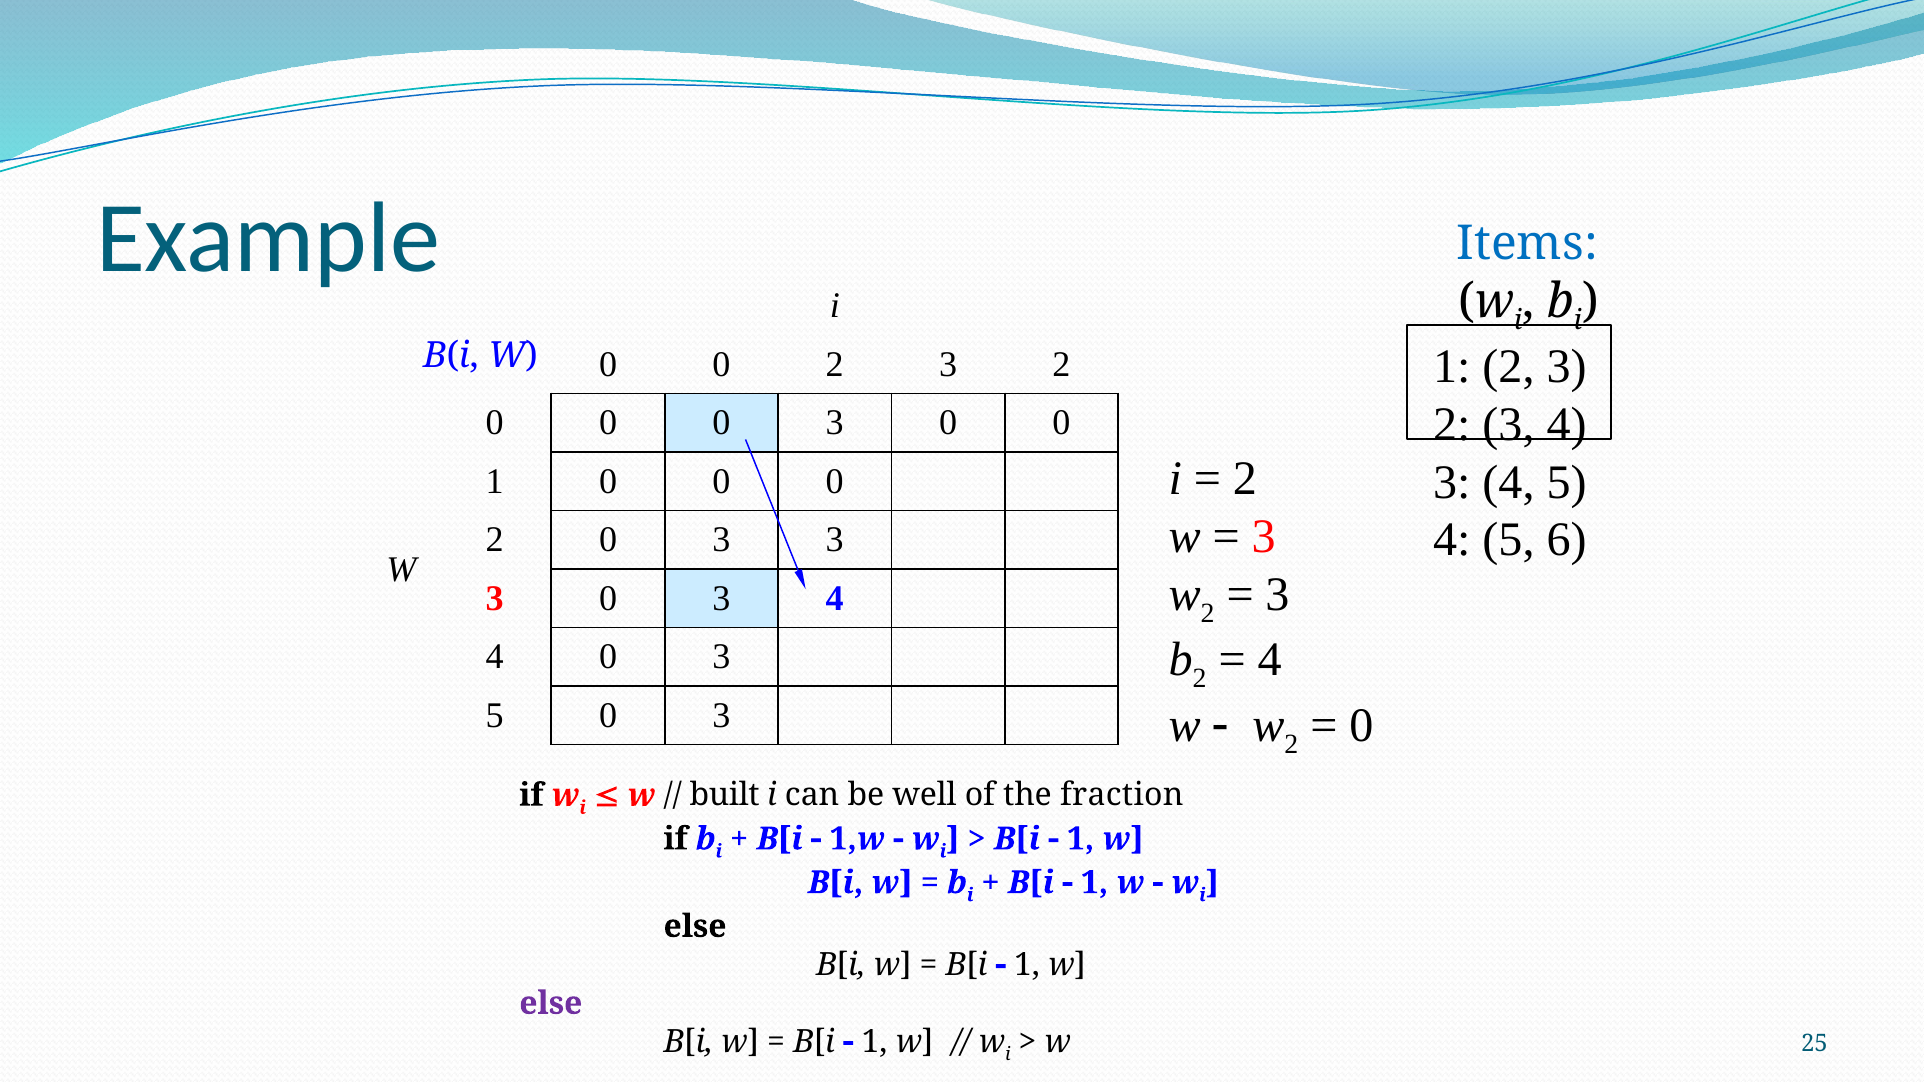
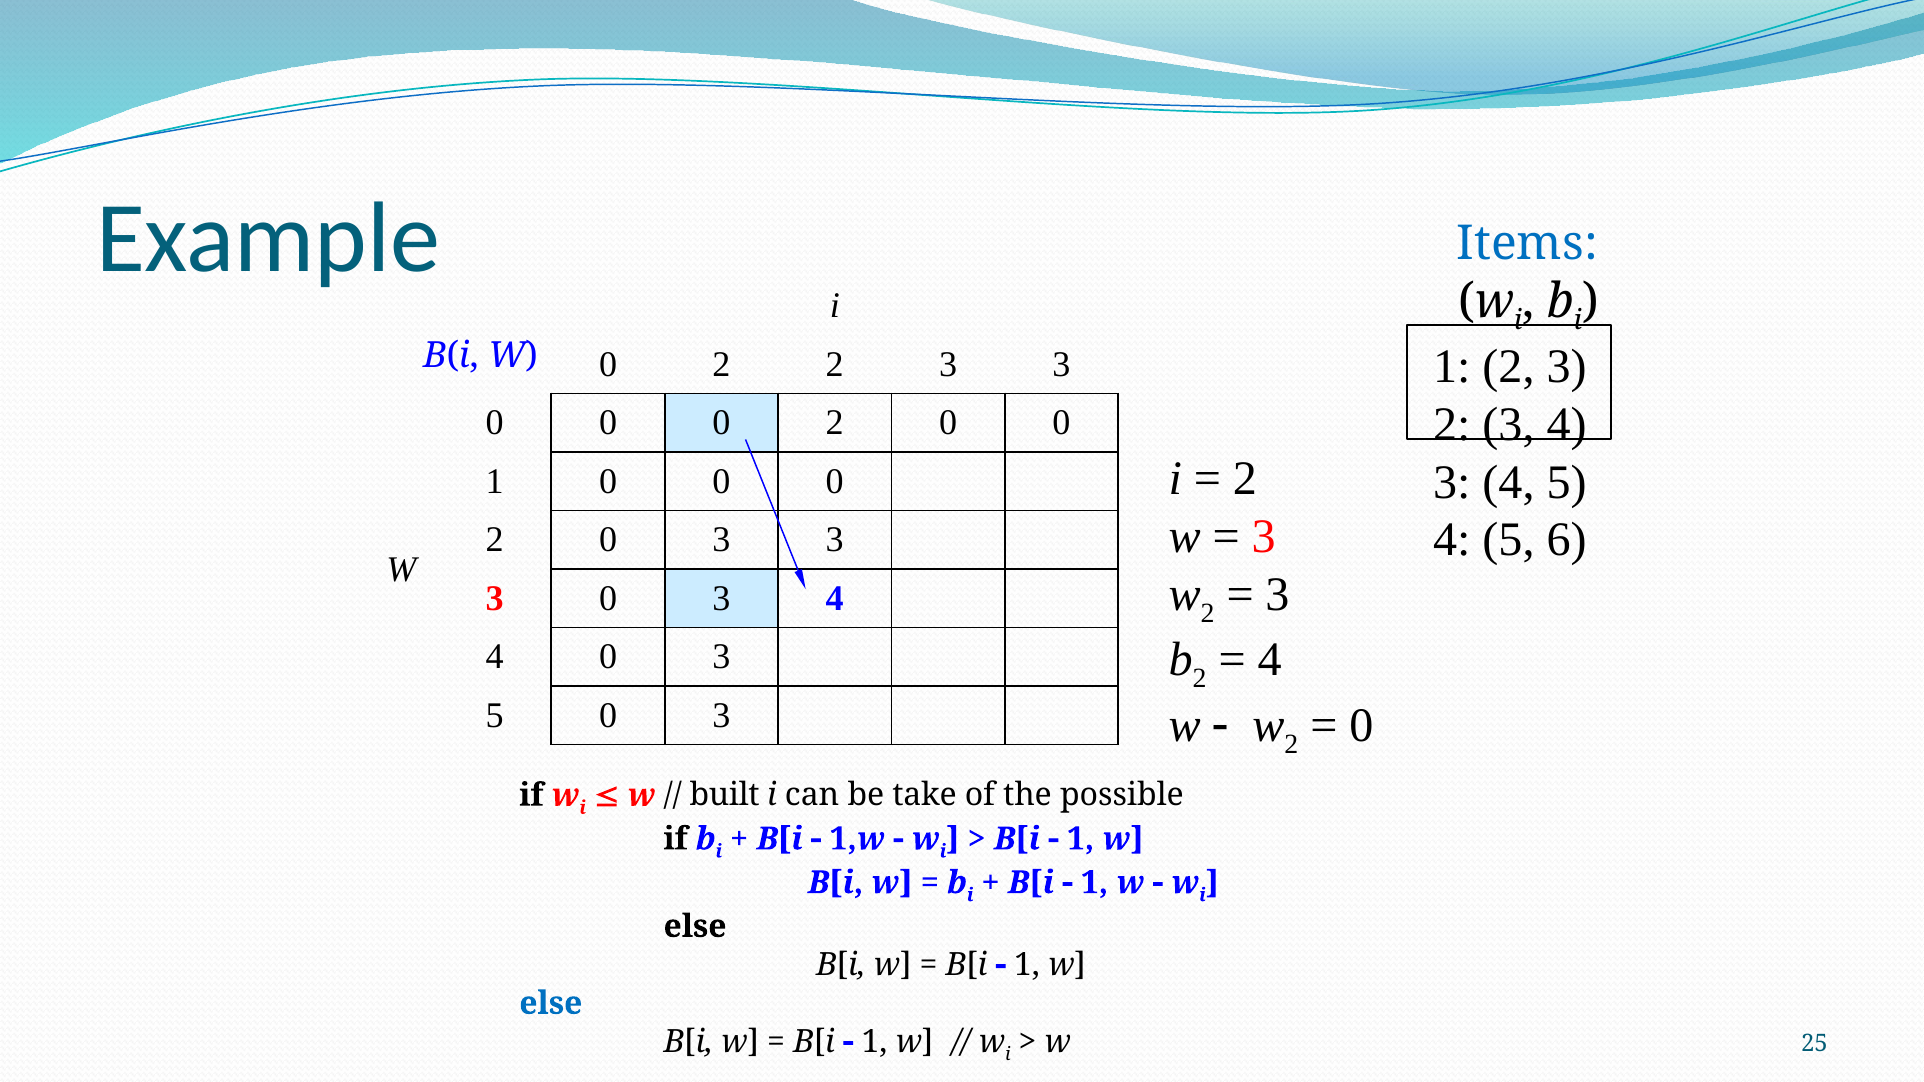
0 at (721, 365): 0 -> 2
2 at (1061, 365): 2 -> 3
3 at (835, 423): 3 -> 2
well: well -> take
fraction: fraction -> possible
else at (551, 1003) colour: purple -> blue
